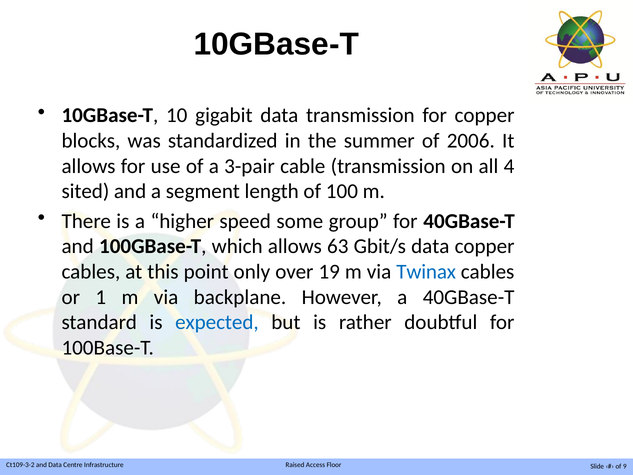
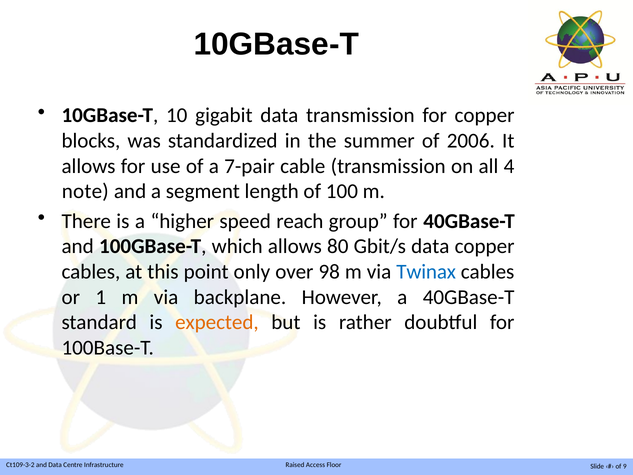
3-pair: 3-pair -> 7-pair
sited: sited -> note
some: some -> reach
63: 63 -> 80
19: 19 -> 98
expected colour: blue -> orange
